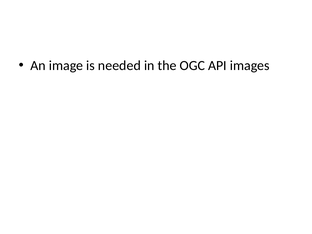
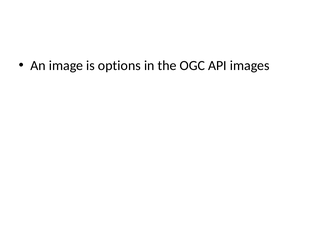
needed: needed -> options
